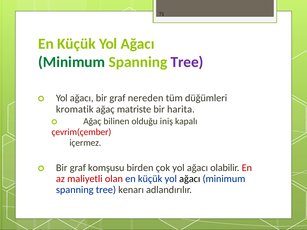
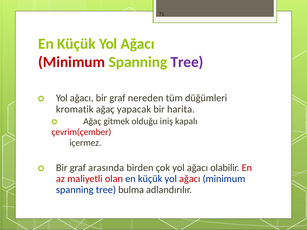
Minimum at (72, 62) colour: green -> red
matriste: matriste -> yapacak
bilinen: bilinen -> gitmek
komşusu: komşusu -> arasında
ağacı at (190, 179) colour: black -> red
kenarı: kenarı -> bulma
